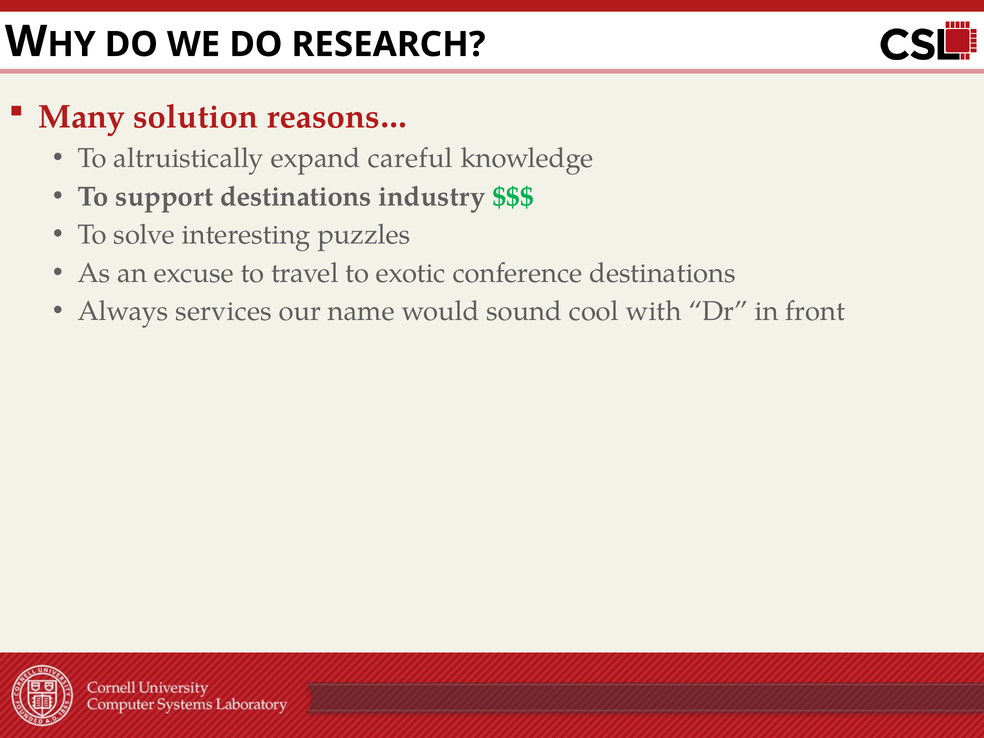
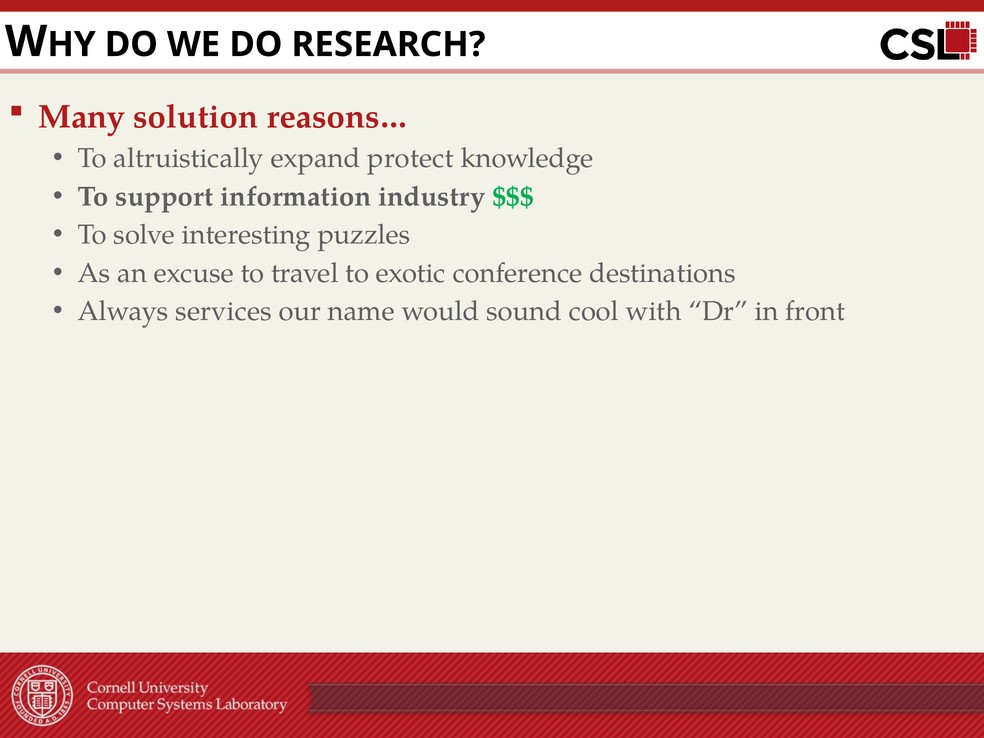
careful: careful -> protect
support destinations: destinations -> information
